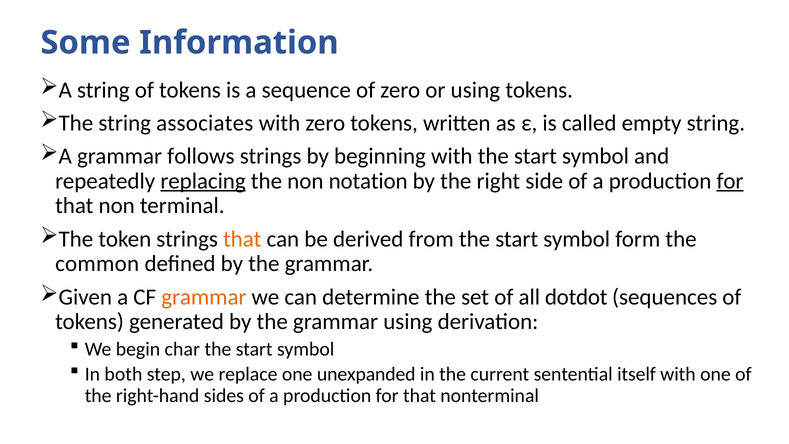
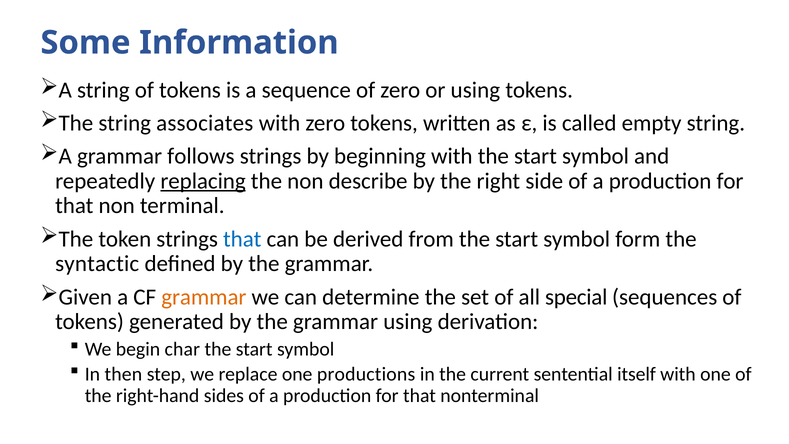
notation: notation -> describe
for at (730, 181) underline: present -> none
that at (242, 239) colour: orange -> blue
common: common -> syntactic
dotdot: dotdot -> special
both: both -> then
unexpanded: unexpanded -> productions
